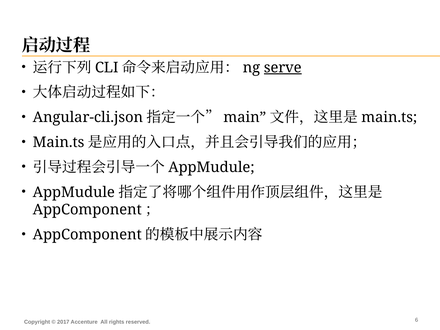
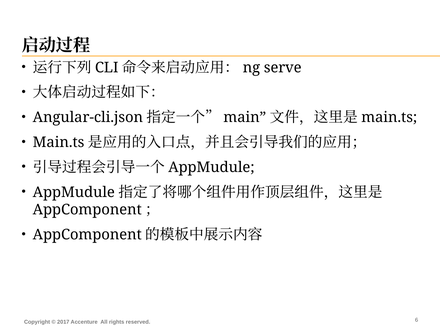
serve underline: present -> none
